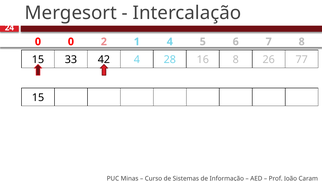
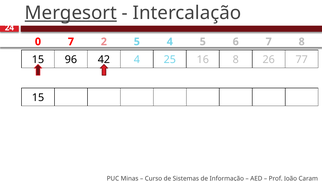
Mergesort underline: none -> present
0 0: 0 -> 7
2 1: 1 -> 5
33: 33 -> 96
28: 28 -> 25
